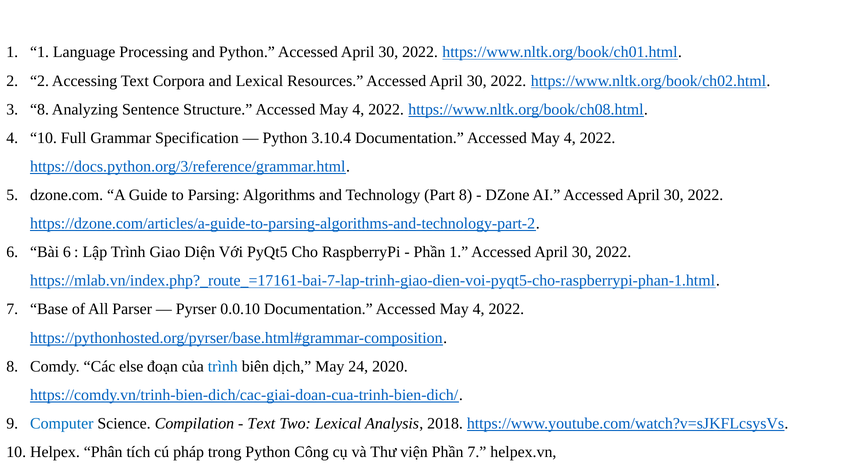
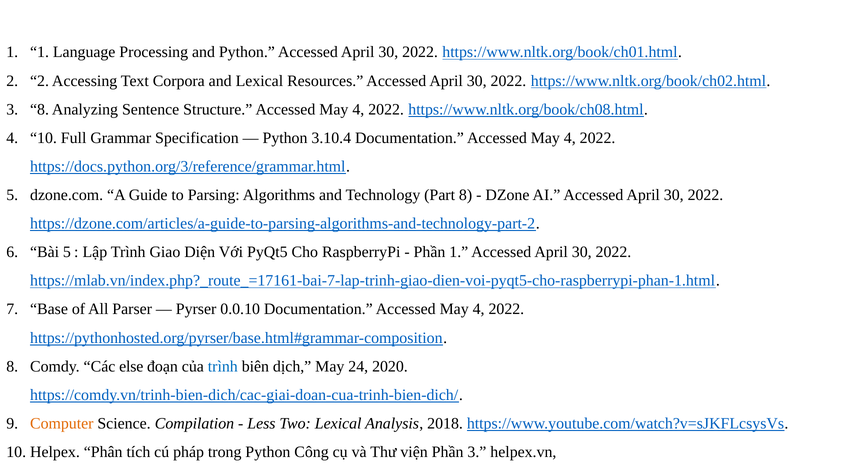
Bài 6: 6 -> 5
Computer colour: blue -> orange
Text at (261, 424): Text -> Less
Phần 7: 7 -> 3
